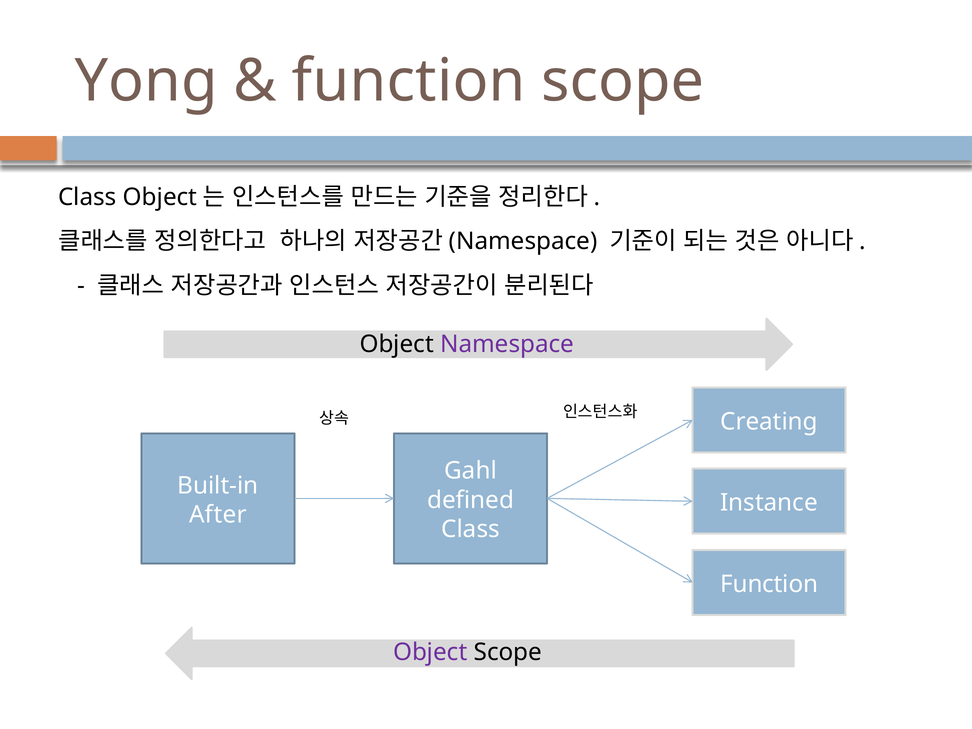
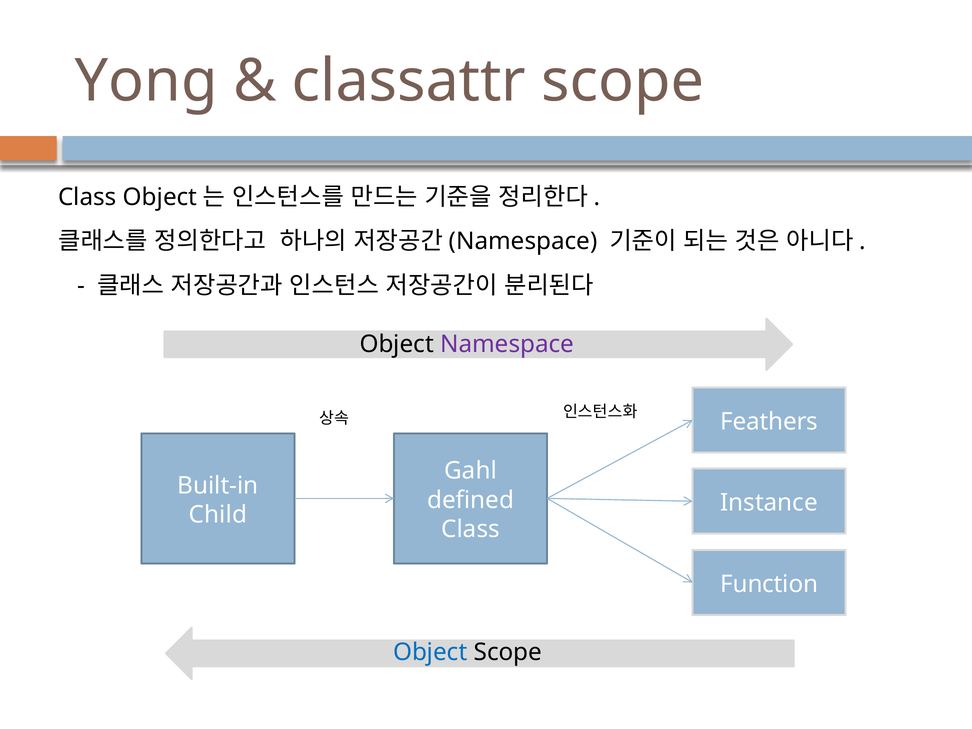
function at (409, 81): function -> classattr
Creating: Creating -> Feathers
After: After -> Child
Object at (430, 652) colour: purple -> blue
